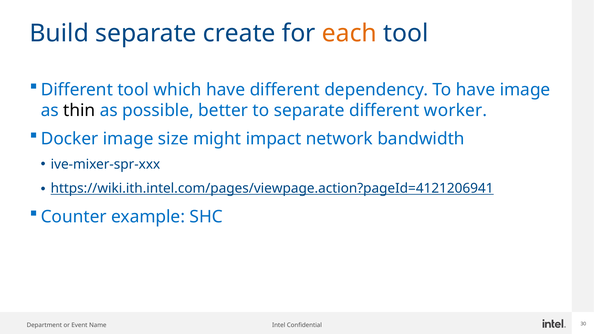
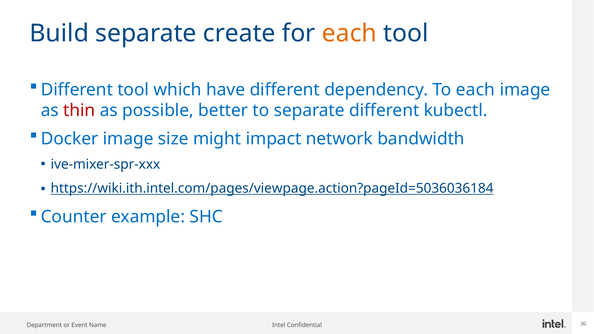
To have: have -> each
thin colour: black -> red
worker: worker -> kubectl
https://wiki.ith.intel.com/pages/viewpage.action?pageId=4121206941: https://wiki.ith.intel.com/pages/viewpage.action?pageId=4121206941 -> https://wiki.ith.intel.com/pages/viewpage.action?pageId=5036036184
